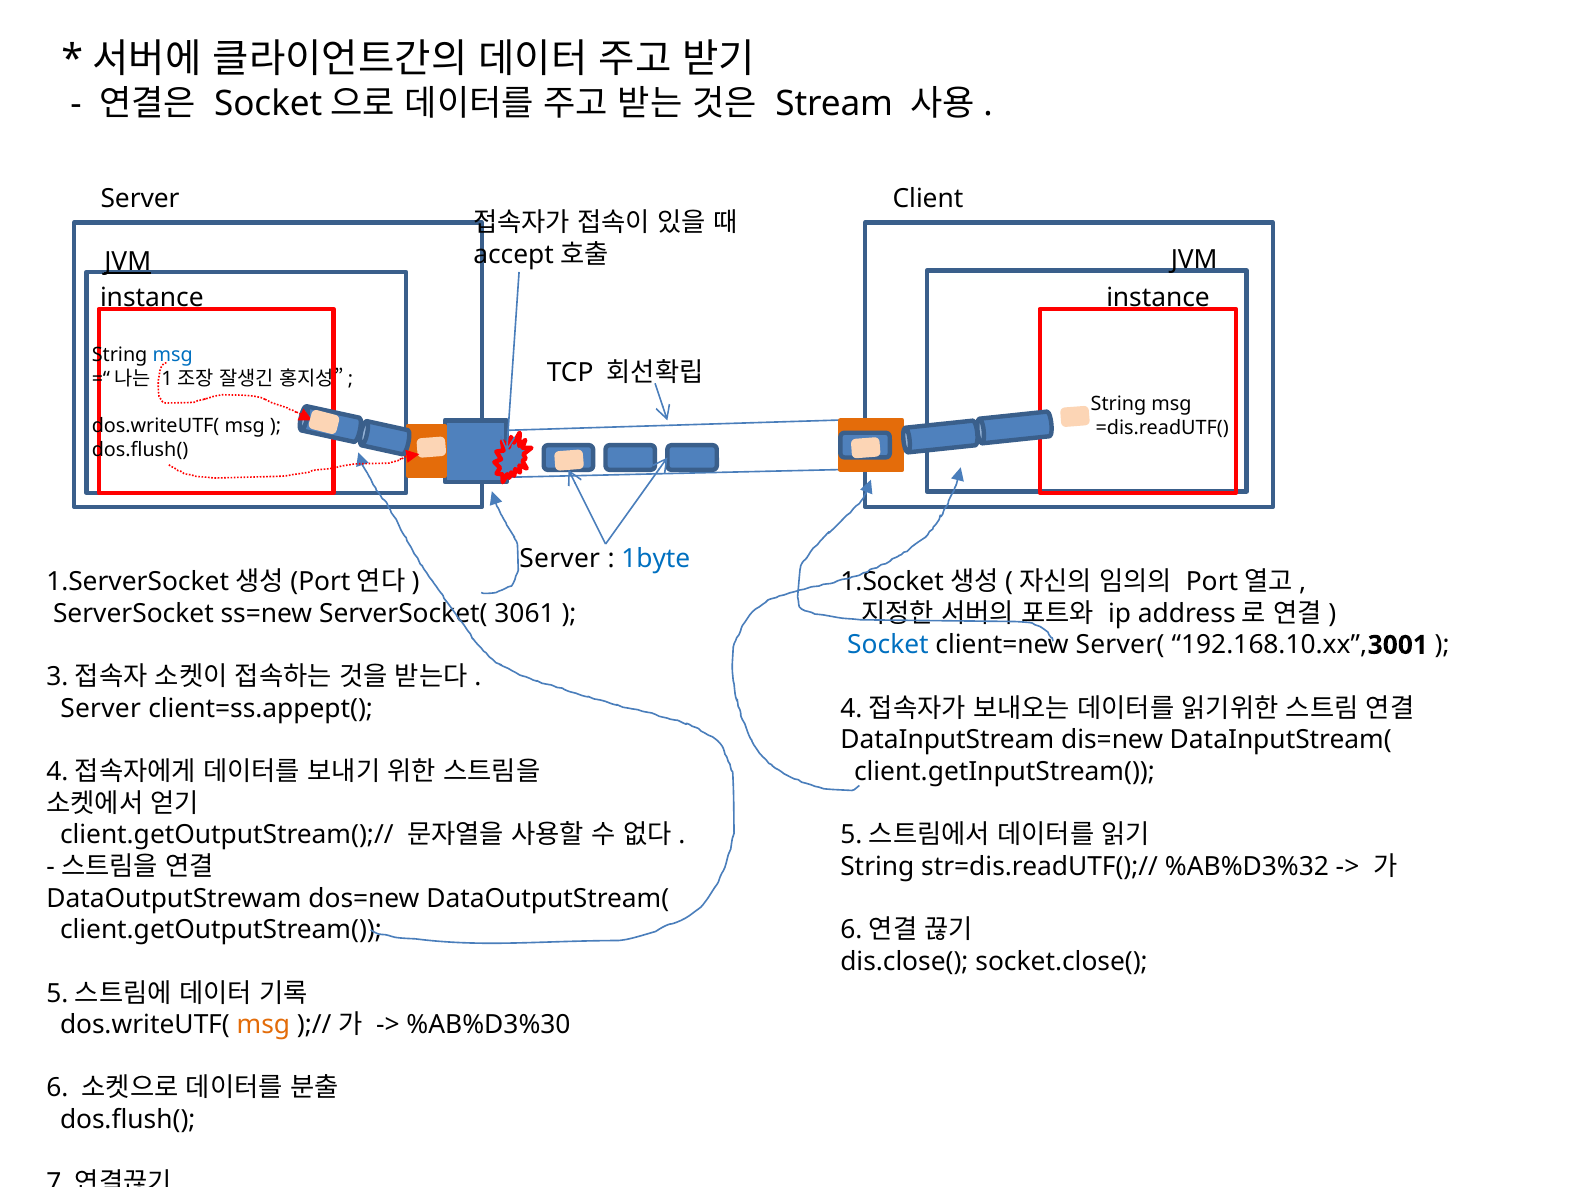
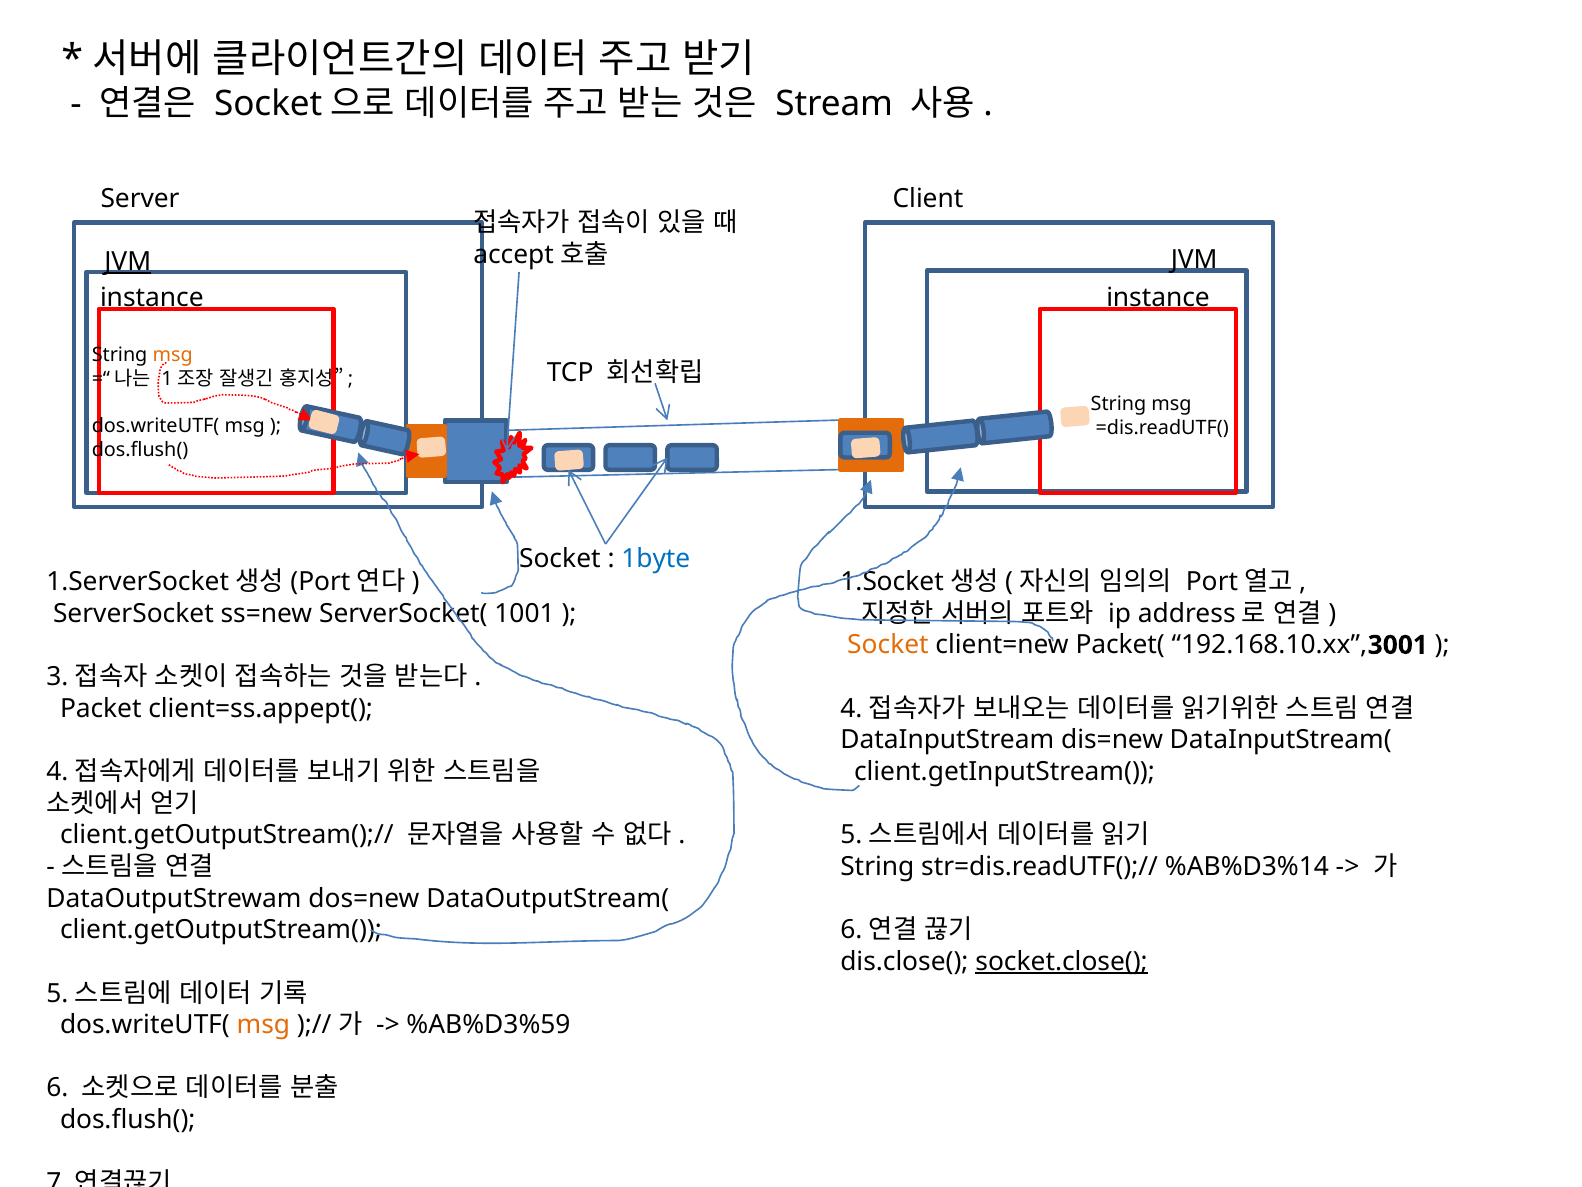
msg at (173, 355) colour: blue -> orange
Server at (560, 558): Server -> Socket
3061: 3061 -> 1001
Socket at (888, 645) colour: blue -> orange
Server(: Server( -> Packet(
Server at (101, 708): Server -> Packet
%AB%D3%32: %AB%D3%32 -> %AB%D3%14
socket.close( underline: none -> present
%AB%D3%30: %AB%D3%30 -> %AB%D3%59
